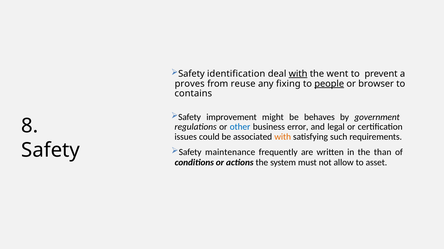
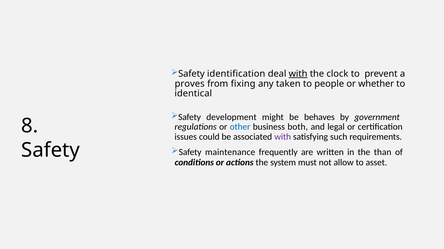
went: went -> clock
reuse: reuse -> fixing
fixing: fixing -> taken
people underline: present -> none
browser: browser -> whether
contains: contains -> identical
improvement: improvement -> development
error: error -> both
with at (283, 137) colour: orange -> purple
